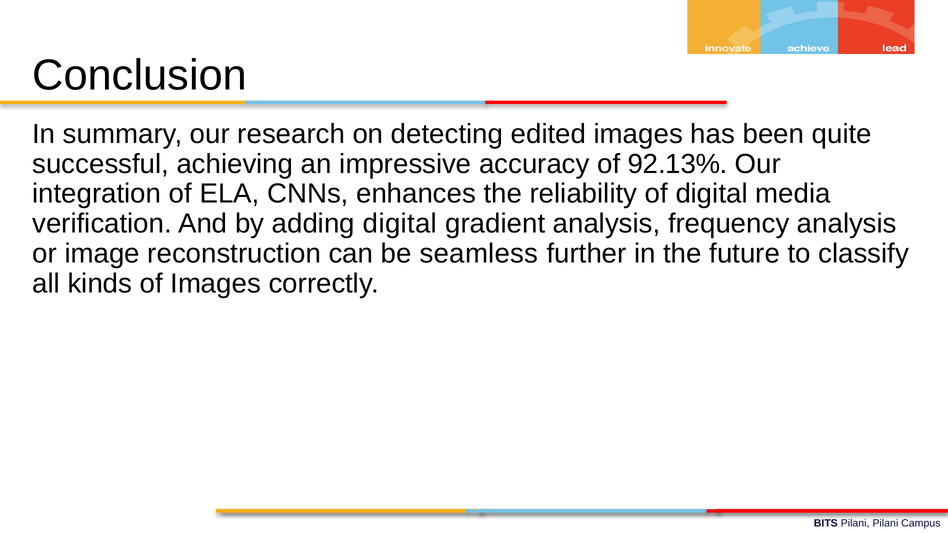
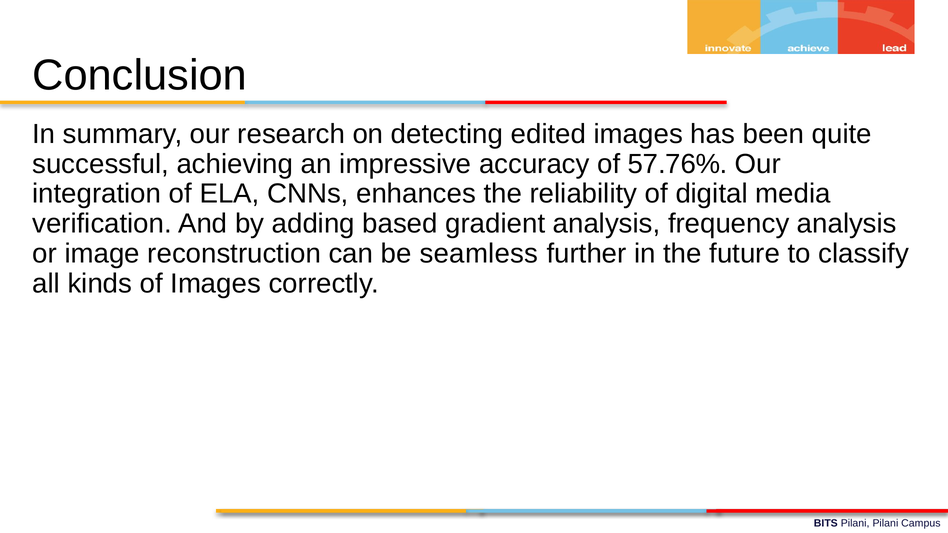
92.13%: 92.13% -> 57.76%
adding digital: digital -> based
